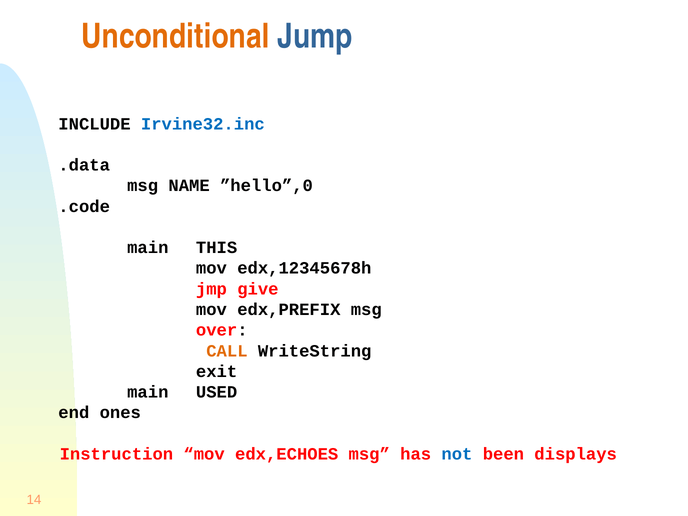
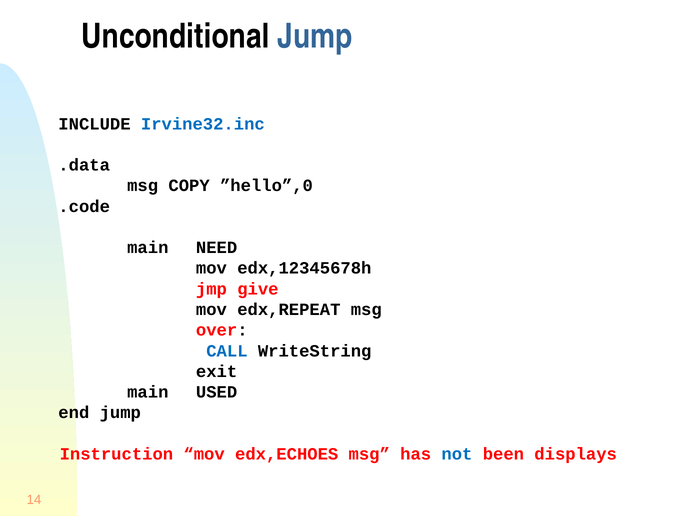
Unconditional colour: orange -> black
NAME: NAME -> COPY
THIS: THIS -> NEED
edx,PREFIX: edx,PREFIX -> edx,REPEAT
CALL colour: orange -> blue
end ones: ones -> jump
